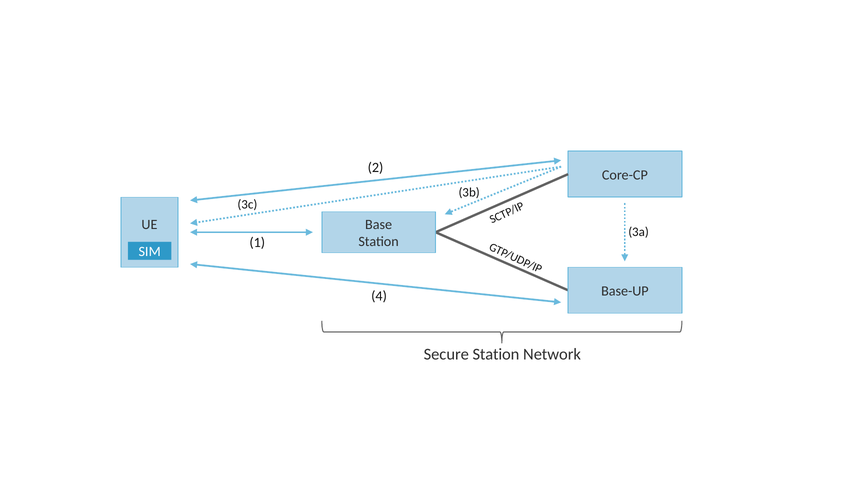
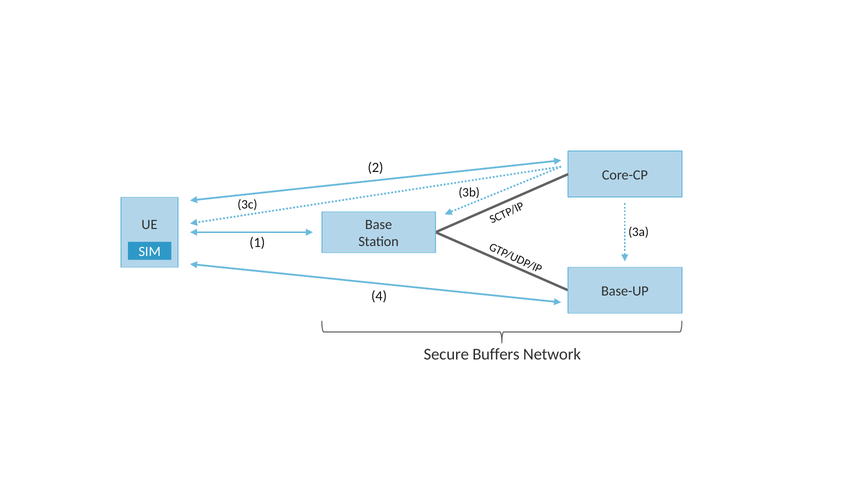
Secure Station: Station -> Buffers
